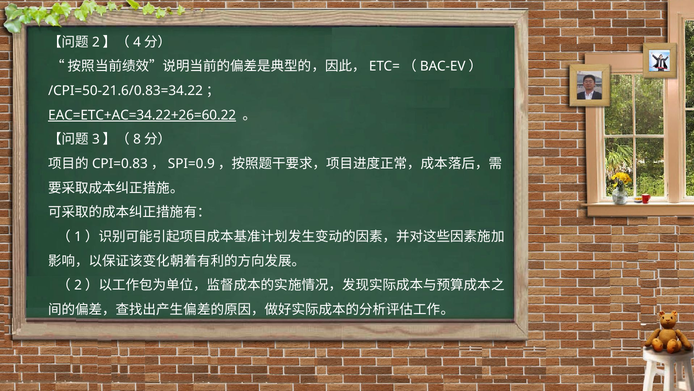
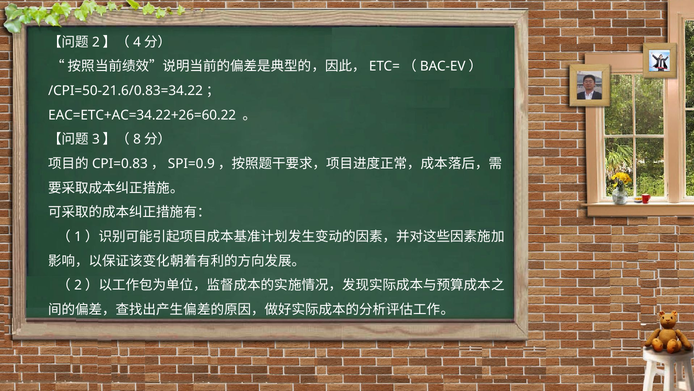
EAC=ETC+AC=34.22+26=60.22 underline: present -> none
